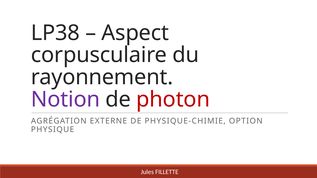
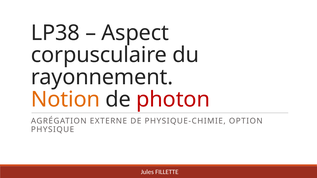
Notion colour: purple -> orange
